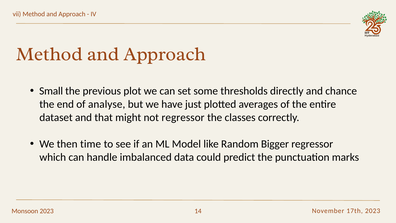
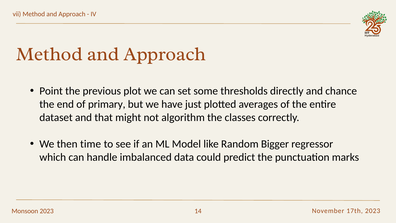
Small: Small -> Point
analyse: analyse -> primary
not regressor: regressor -> algorithm
